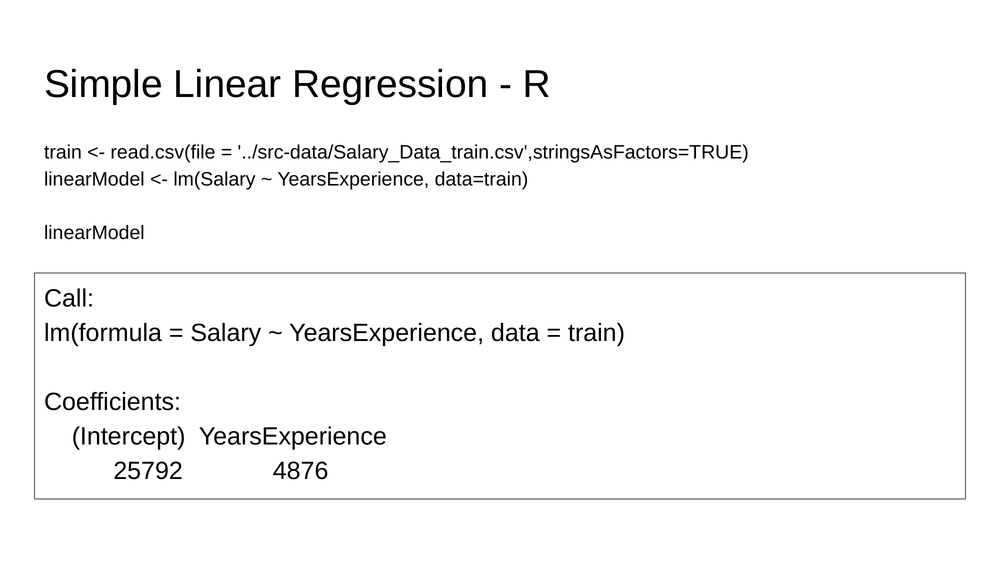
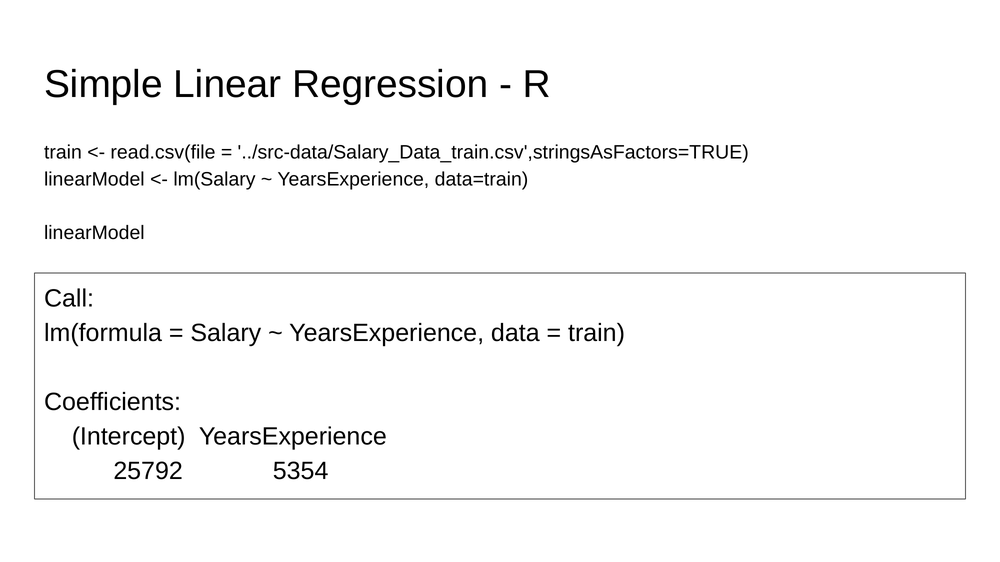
4876: 4876 -> 5354
